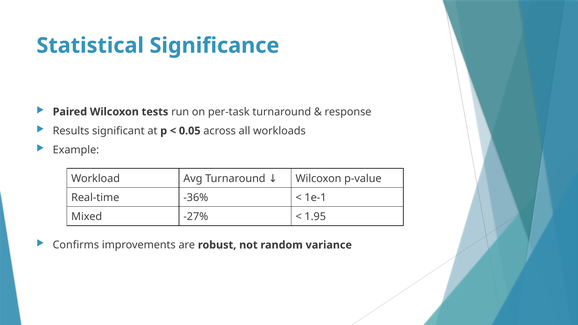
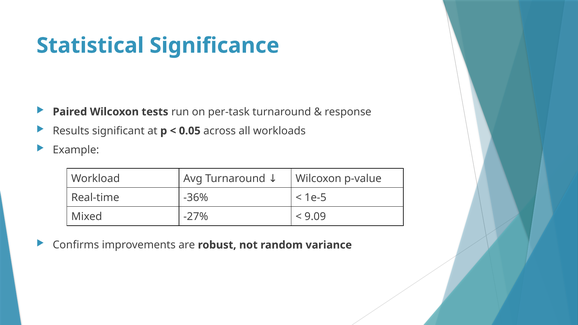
1e-1: 1e-1 -> 1e-5
1.95: 1.95 -> 9.09
